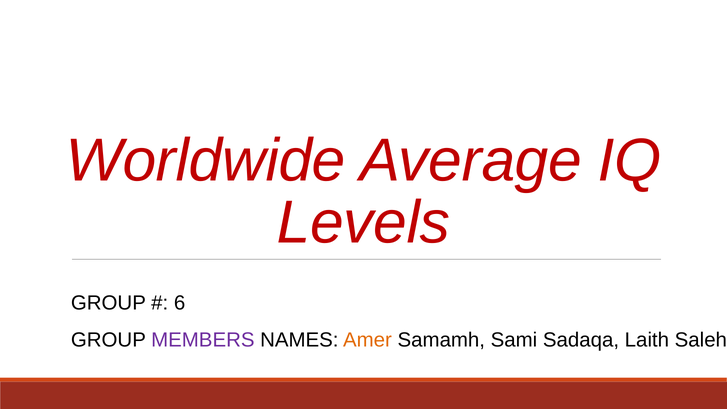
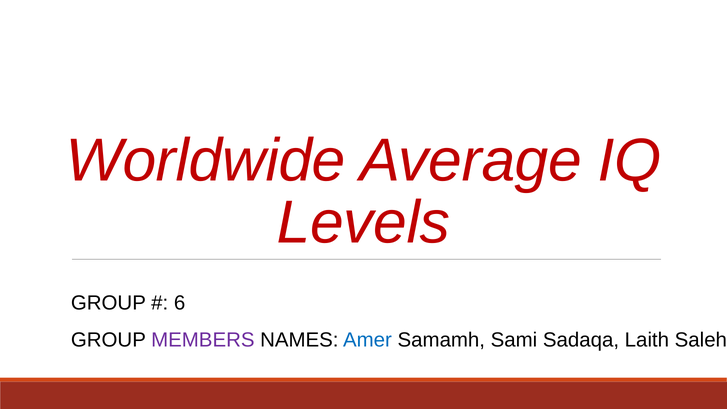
Amer colour: orange -> blue
